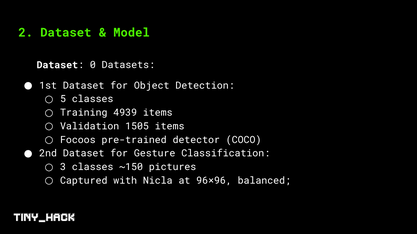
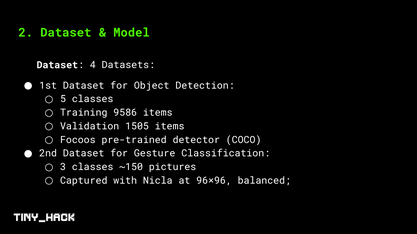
0: 0 -> 4
4939: 4939 -> 9586
